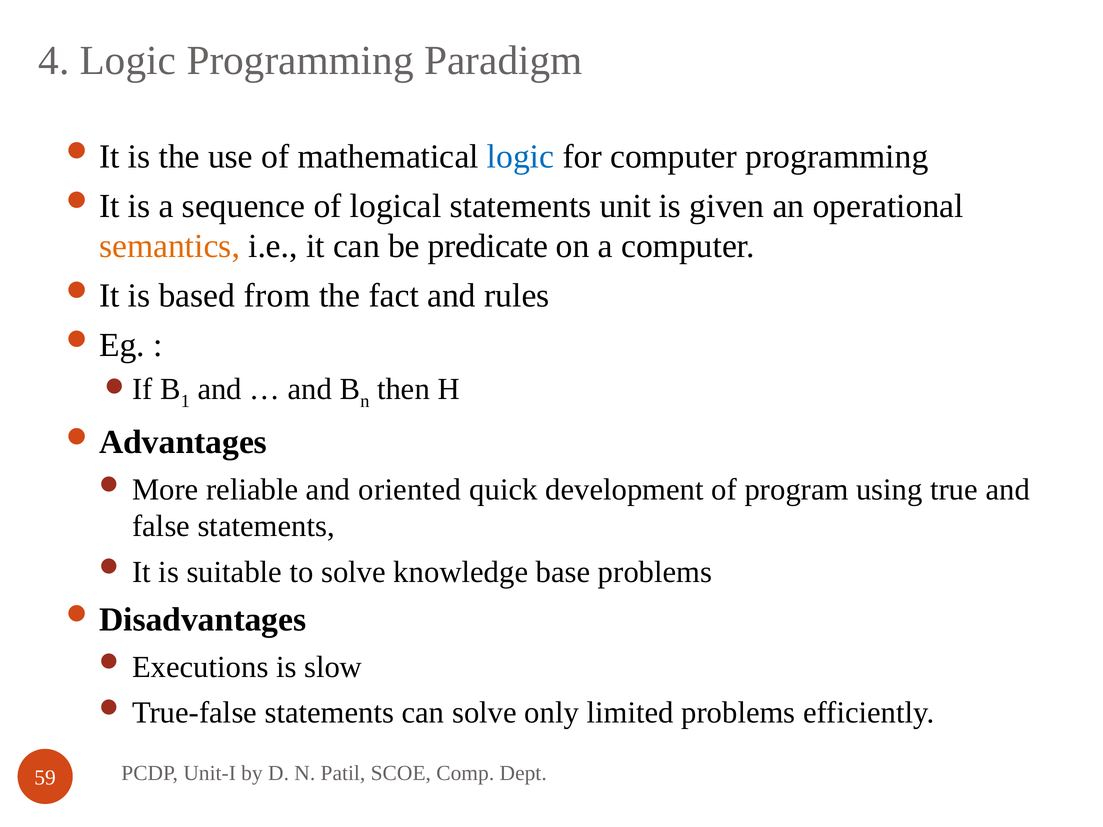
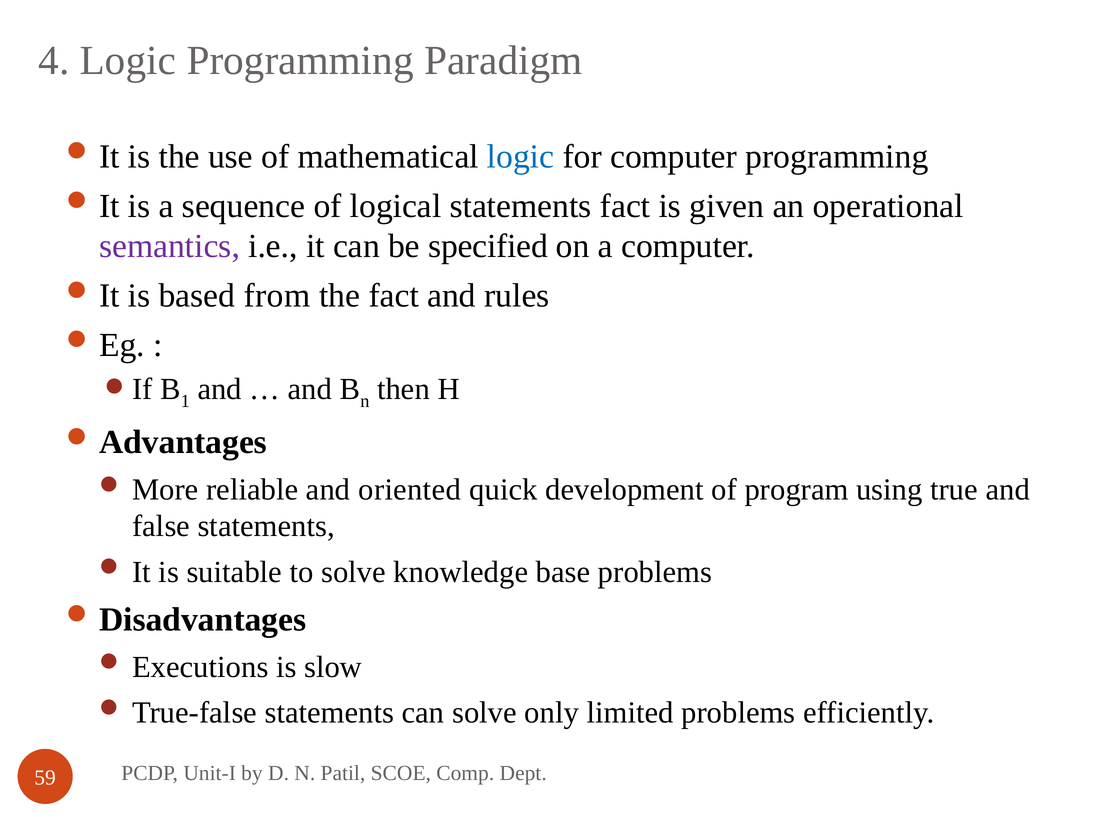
statements unit: unit -> fact
semantics colour: orange -> purple
predicate: predicate -> specified
